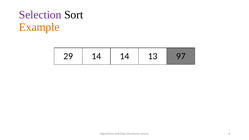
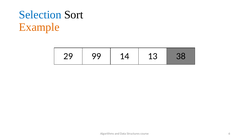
Selection colour: purple -> blue
29 14: 14 -> 99
97: 97 -> 38
